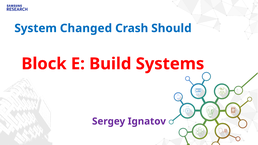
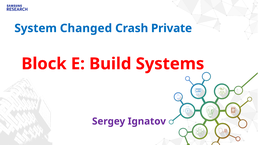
Should: Should -> Private
